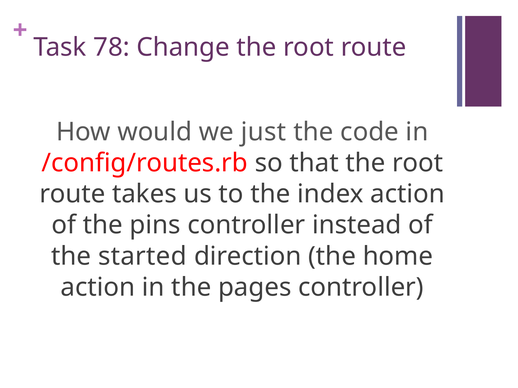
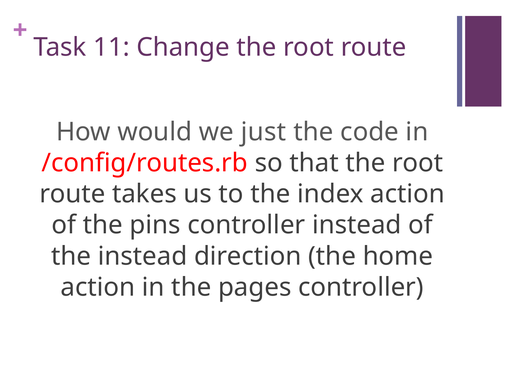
78: 78 -> 11
the started: started -> instead
